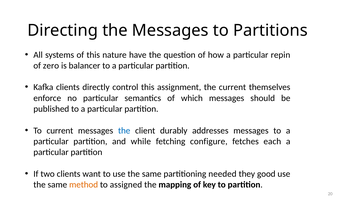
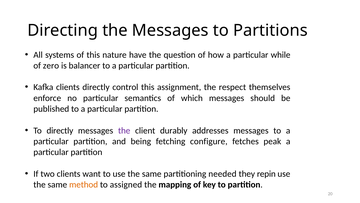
repin: repin -> while
the current: current -> respect
To current: current -> directly
the at (124, 130) colour: blue -> purple
while: while -> being
each: each -> peak
good: good -> repin
